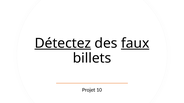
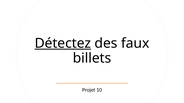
faux underline: present -> none
